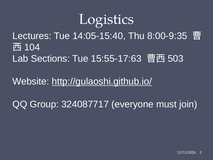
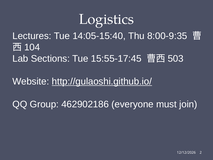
15:55-17:63: 15:55-17:63 -> 15:55-17:45
324087717: 324087717 -> 462902186
